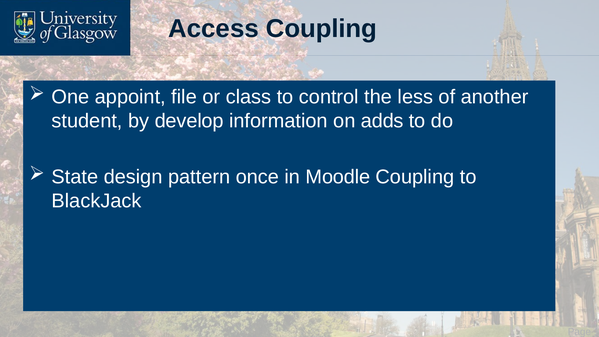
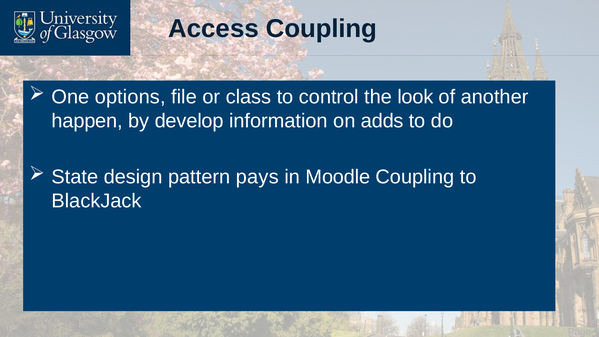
appoint: appoint -> options
less: less -> look
student: student -> happen
once: once -> pays
